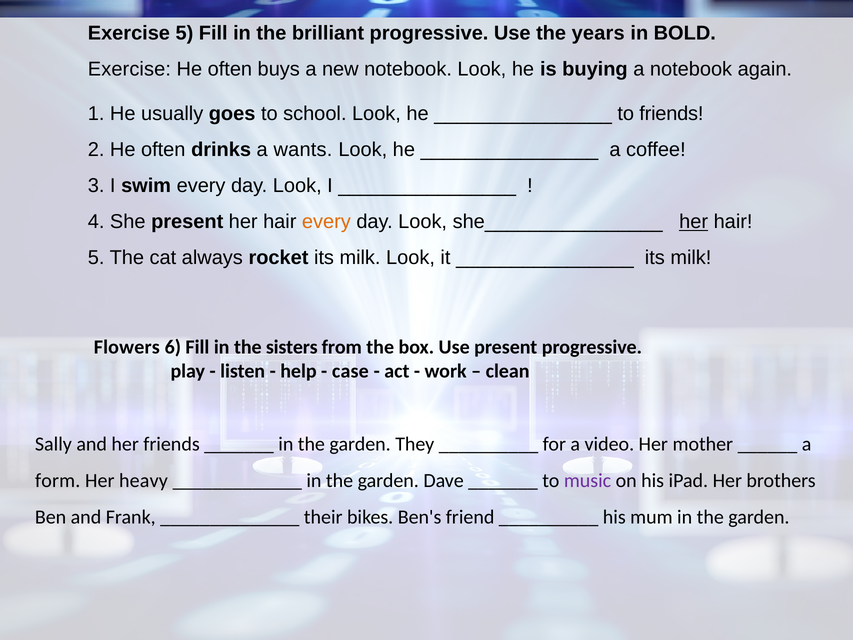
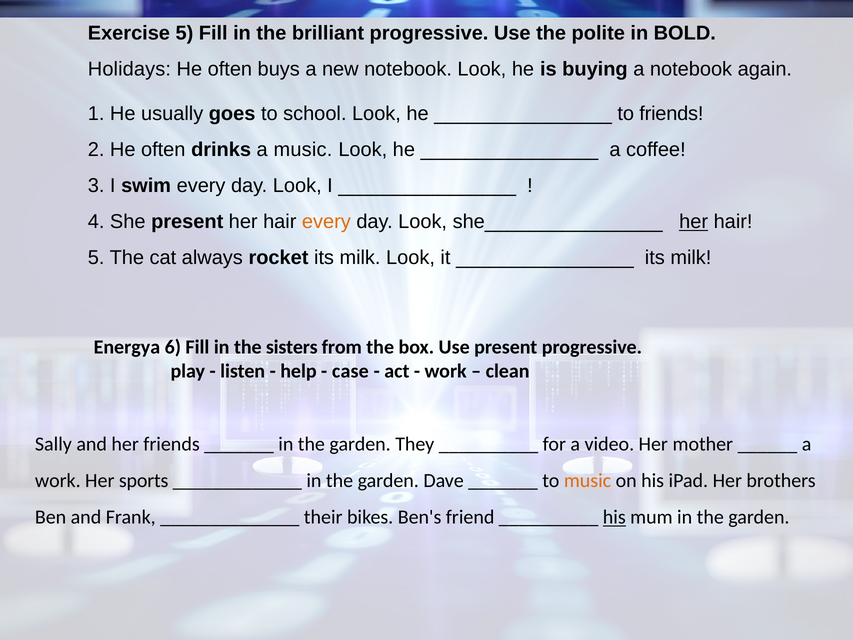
years: years -> polite
Exercise at (129, 69): Exercise -> Holidays
a wants: wants -> music
Flowers: Flowers -> Energya
form at (58, 481): form -> work
heavy: heavy -> sports
music at (588, 481) colour: purple -> orange
his at (614, 517) underline: none -> present
